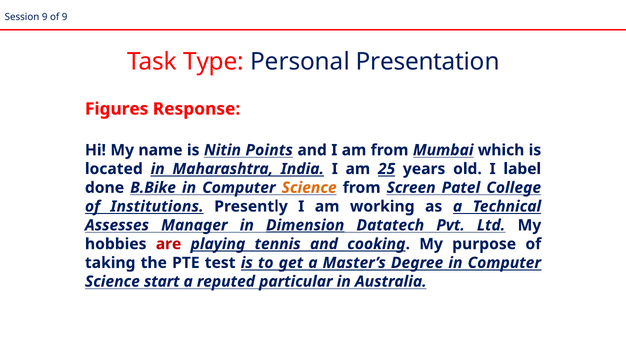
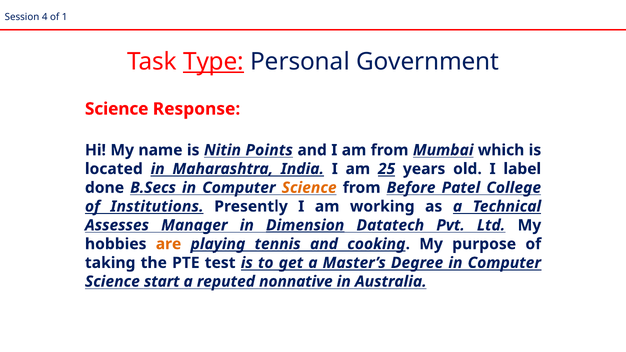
Session 9: 9 -> 4
of 9: 9 -> 1
Type underline: none -> present
Presentation: Presentation -> Government
Figures at (117, 109): Figures -> Science
B.Bike: B.Bike -> B.Secs
Screen: Screen -> Before
are colour: red -> orange
particular: particular -> nonnative
